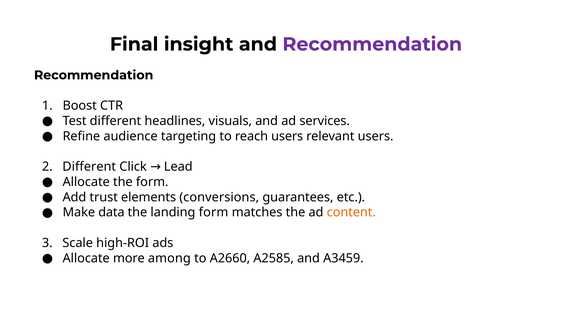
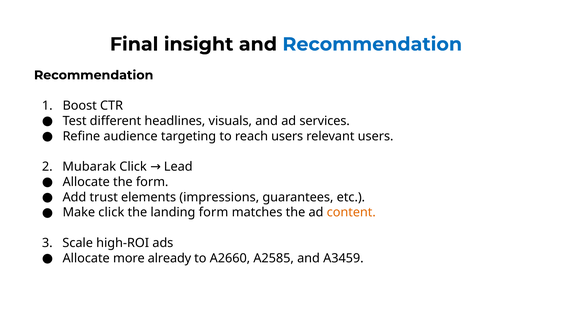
Recommendation at (372, 44) colour: purple -> blue
2 Different: Different -> Mubarak
conversions: conversions -> impressions
Make data: data -> click
among: among -> already
